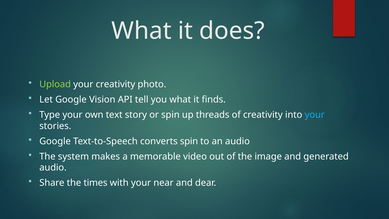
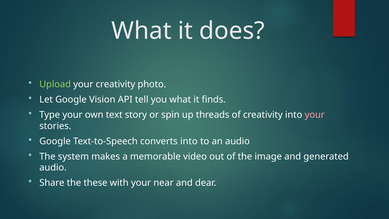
your at (315, 115) colour: light blue -> pink
converts spin: spin -> into
times: times -> these
